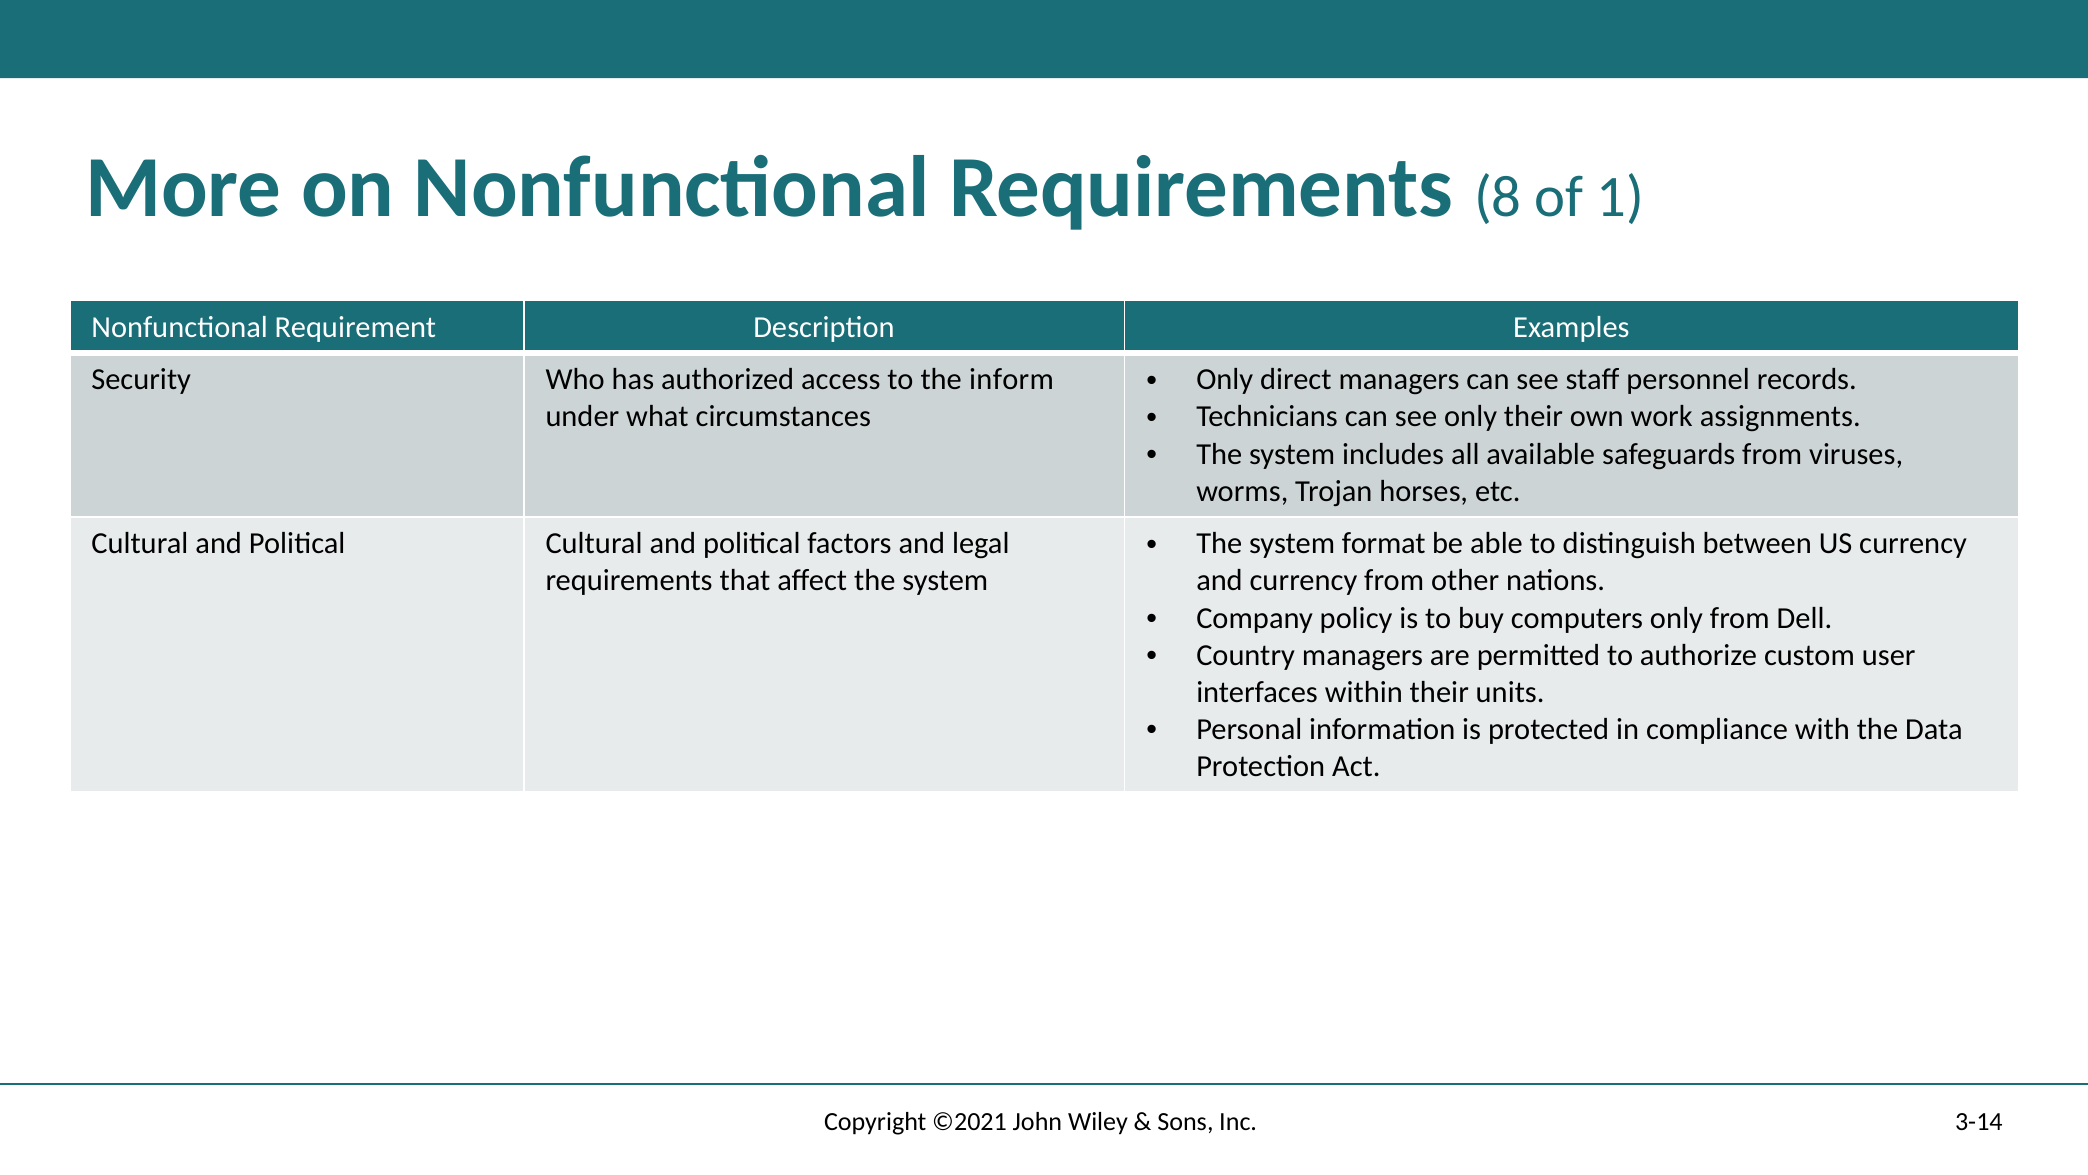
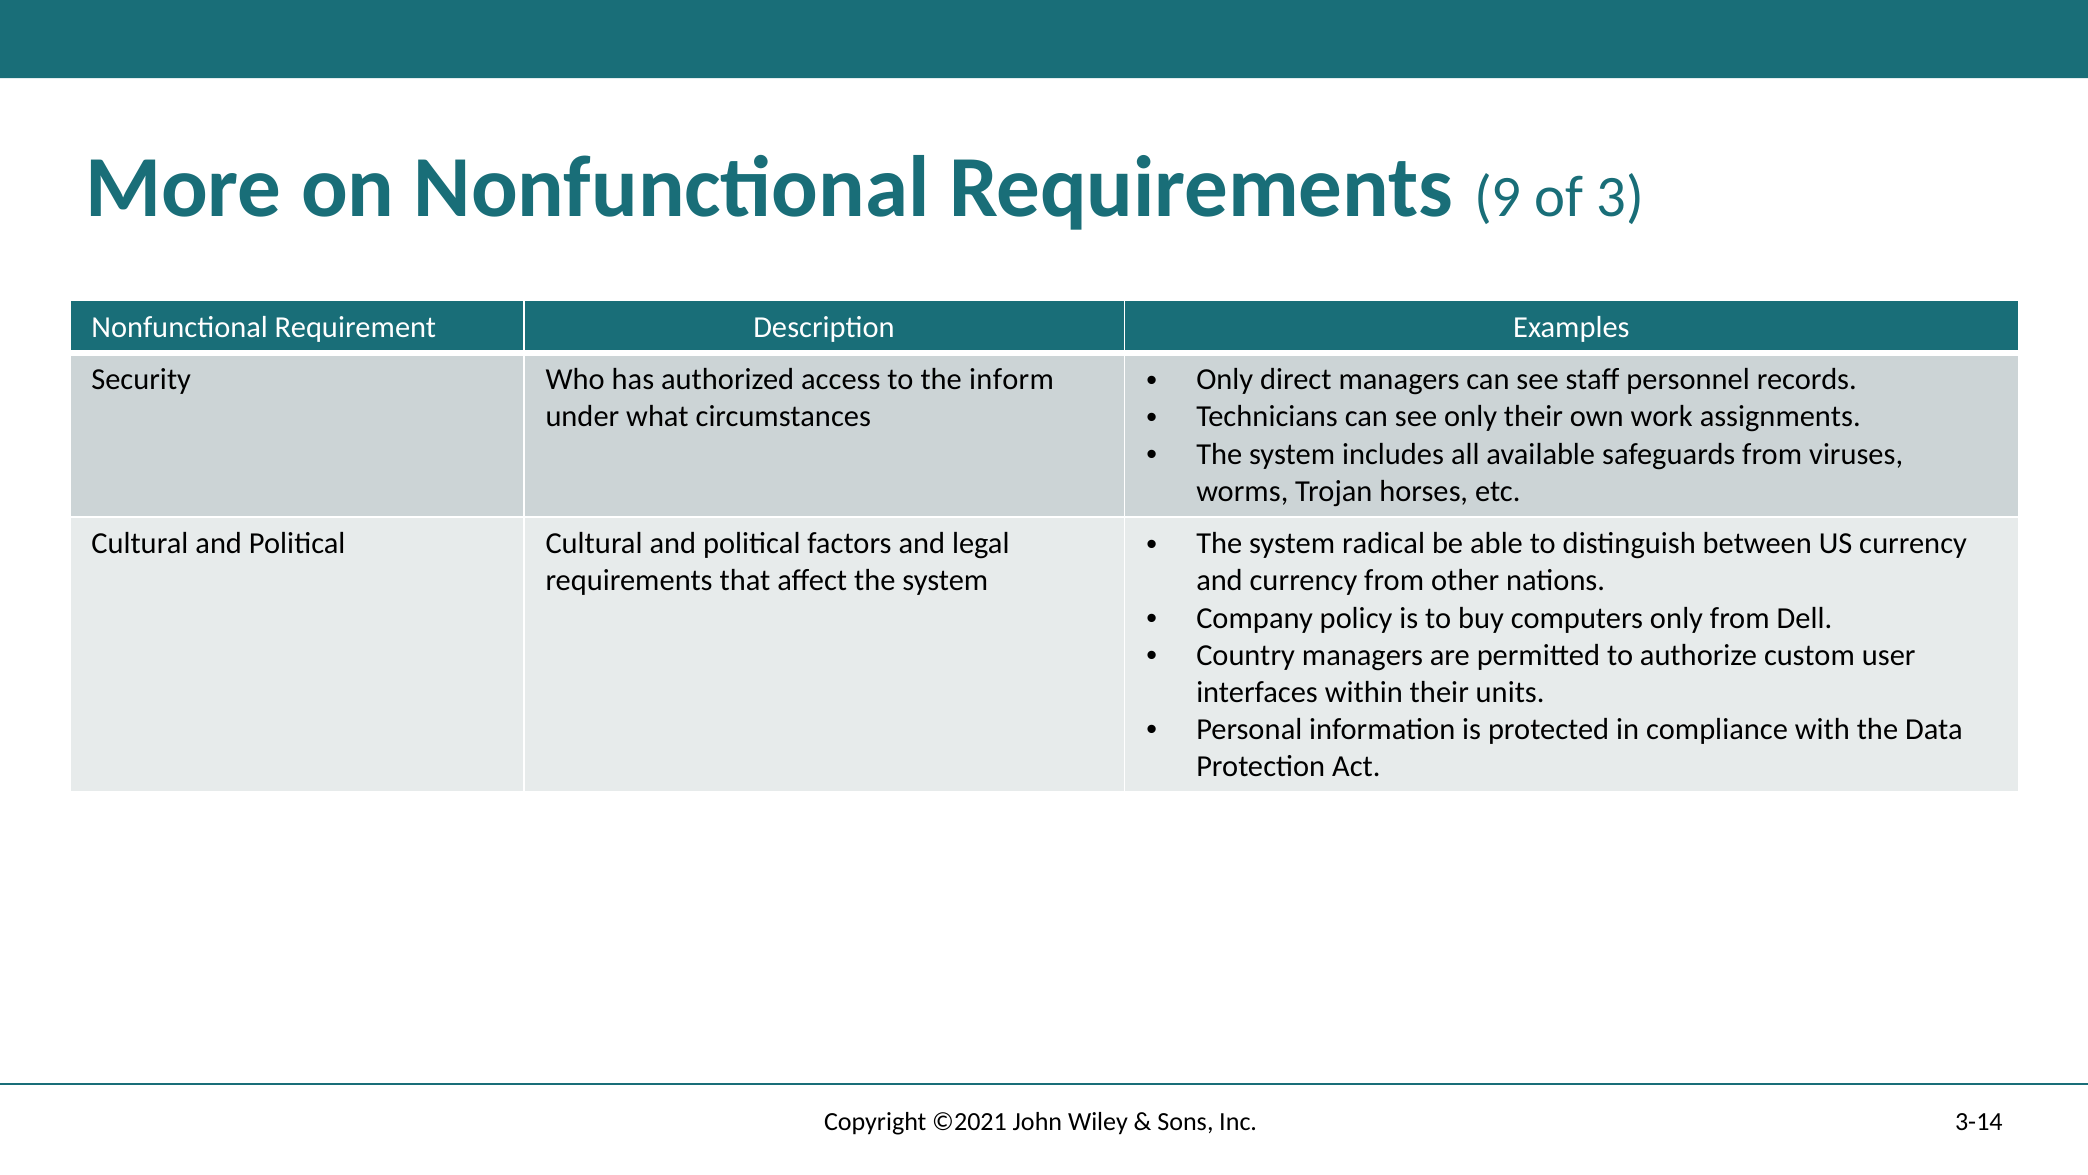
8: 8 -> 9
1: 1 -> 3
format: format -> radical
